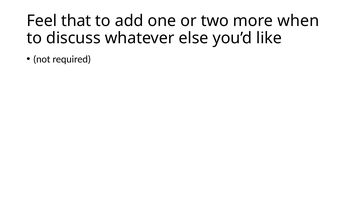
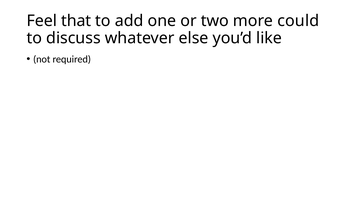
when: when -> could
